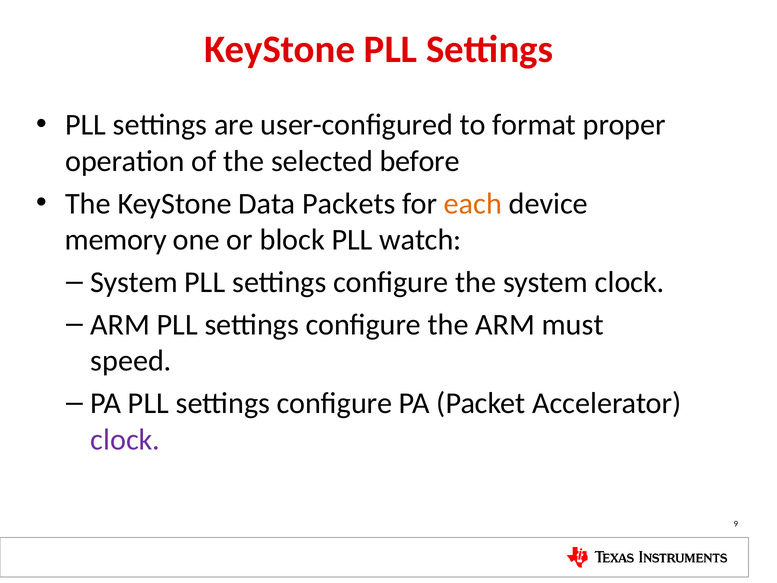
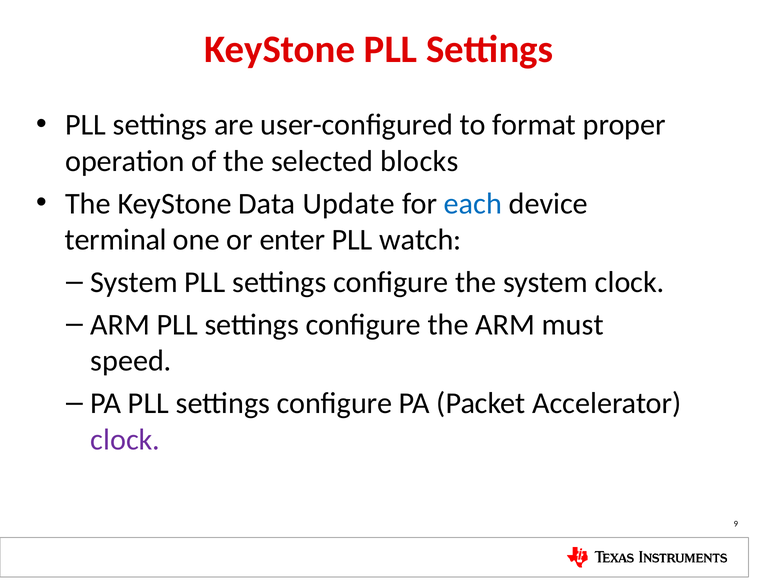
before: before -> blocks
Packets: Packets -> Update
each colour: orange -> blue
memory: memory -> terminal
block: block -> enter
